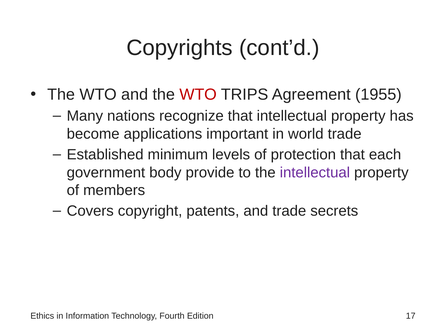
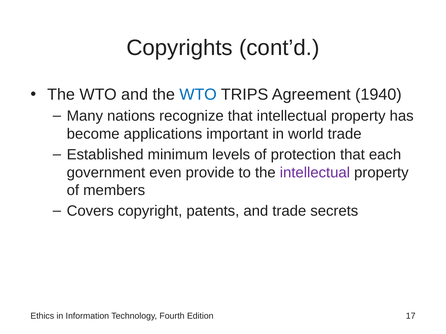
WTO at (198, 95) colour: red -> blue
1955: 1955 -> 1940
body: body -> even
